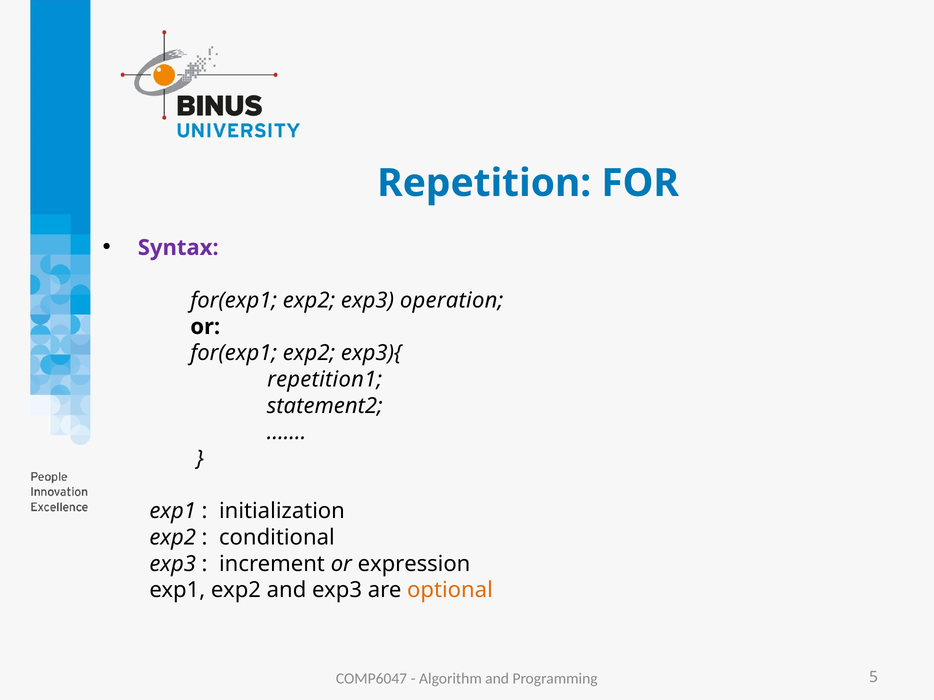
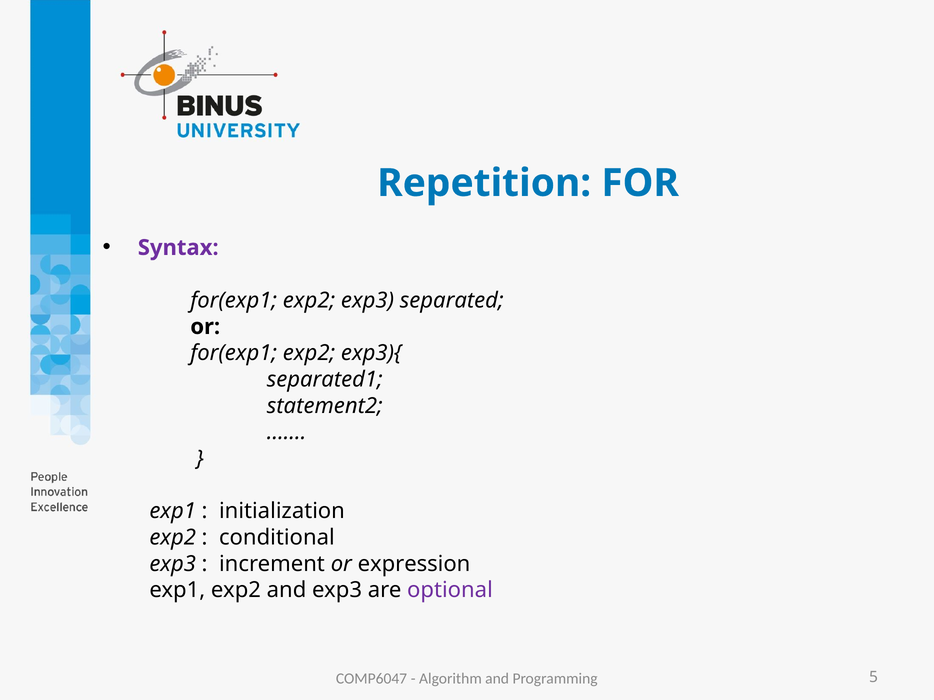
operation: operation -> separated
repetition1: repetition1 -> separated1
optional colour: orange -> purple
